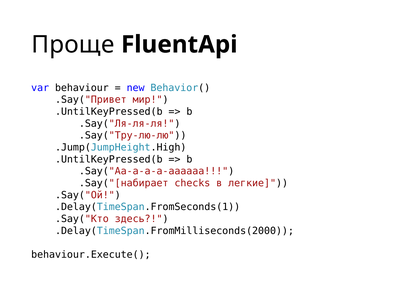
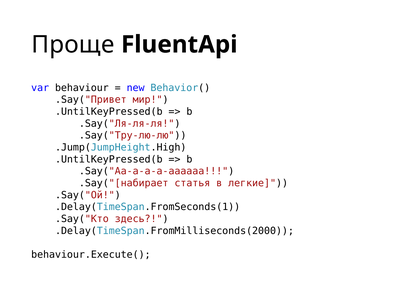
checks: checks -> статья
